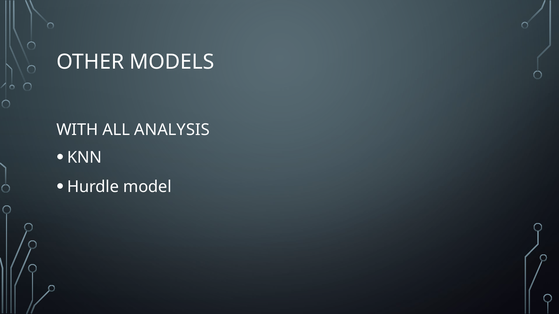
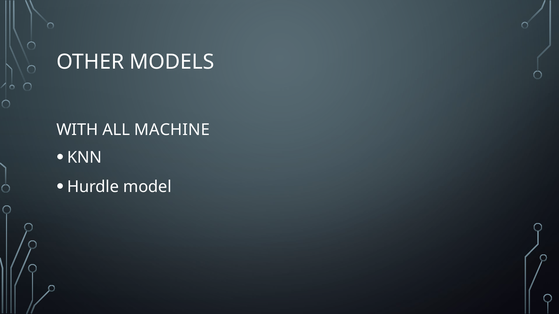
ANALYSIS: ANALYSIS -> MACHINE
